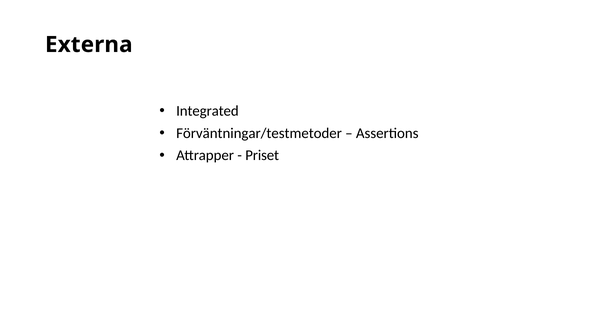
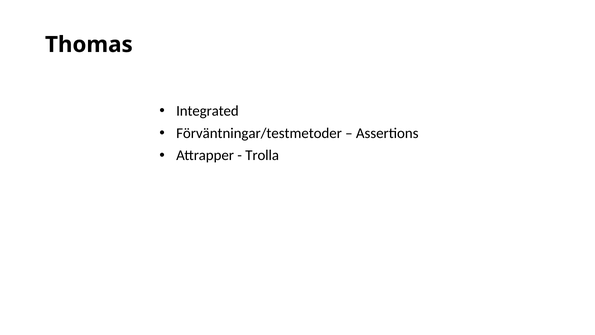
Externa: Externa -> Thomas
Priset: Priset -> Trolla
